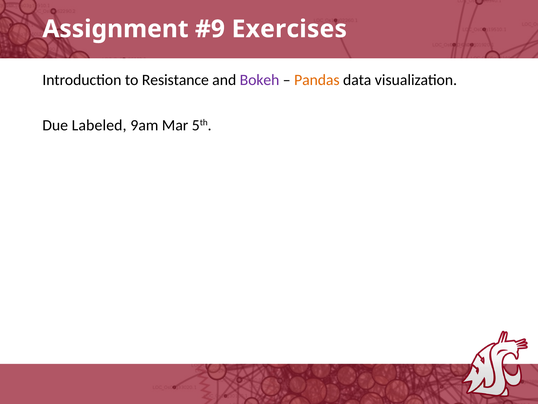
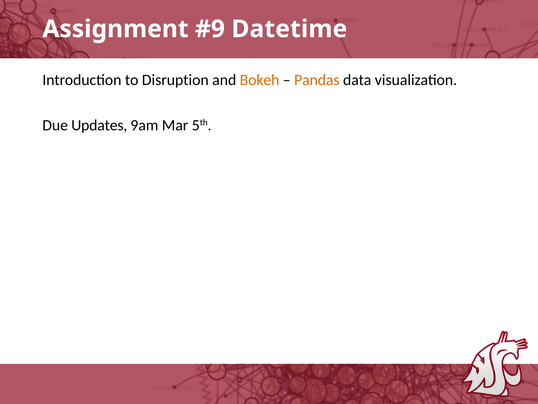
Exercises: Exercises -> Datetime
Resistance: Resistance -> Disruption
Bokeh colour: purple -> orange
Labeled: Labeled -> Updates
